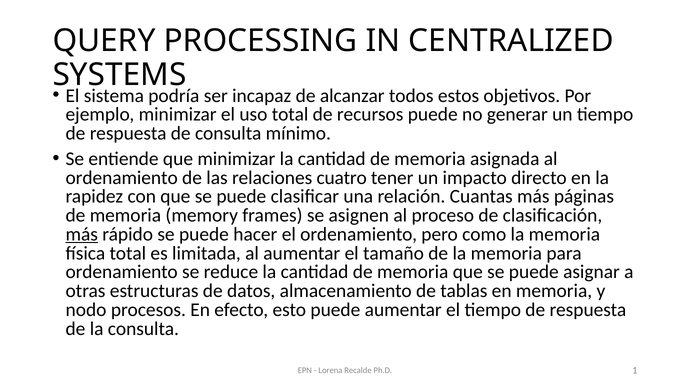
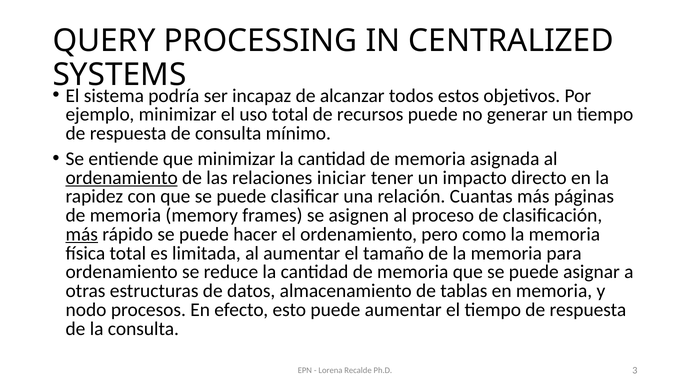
ordenamiento at (122, 178) underline: none -> present
cuatro: cuatro -> iniciar
1: 1 -> 3
